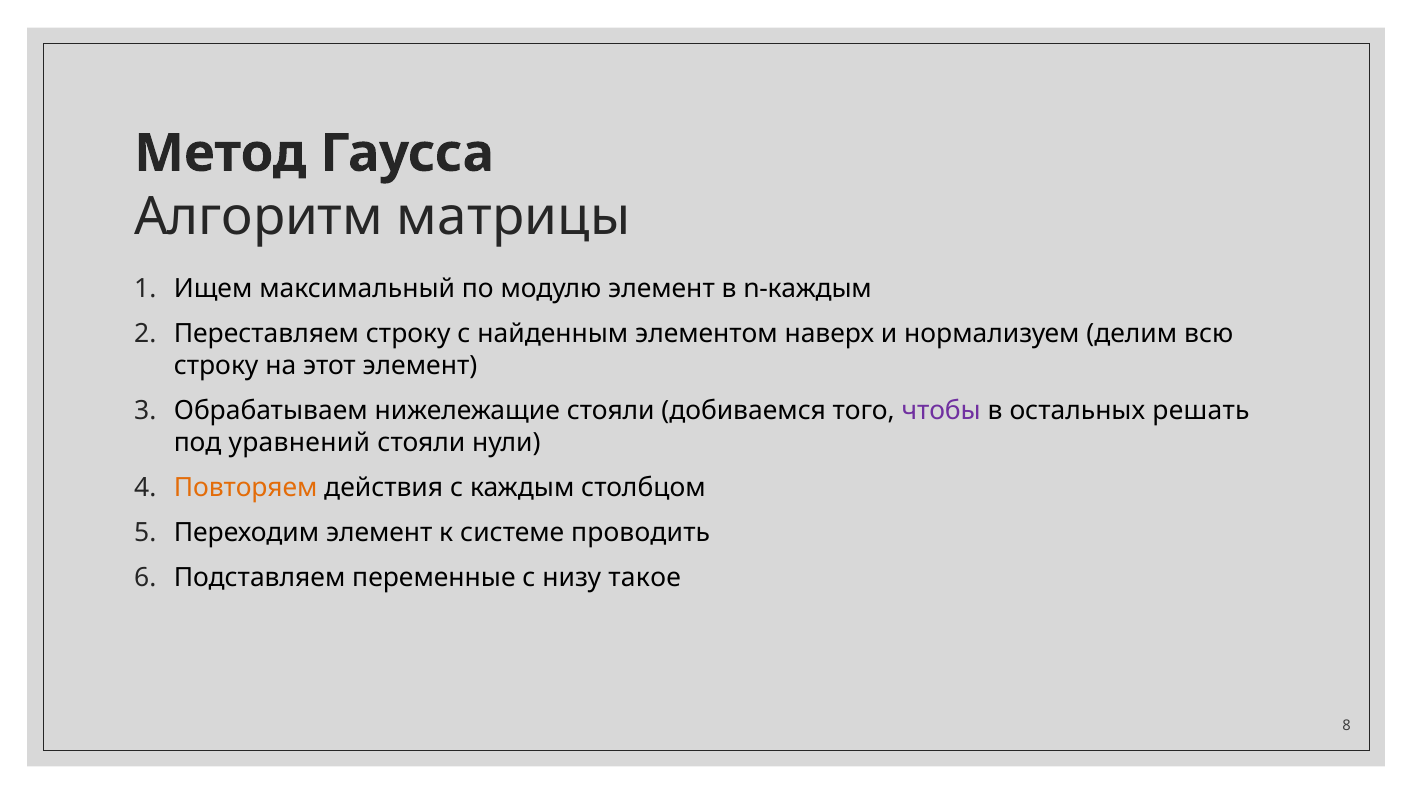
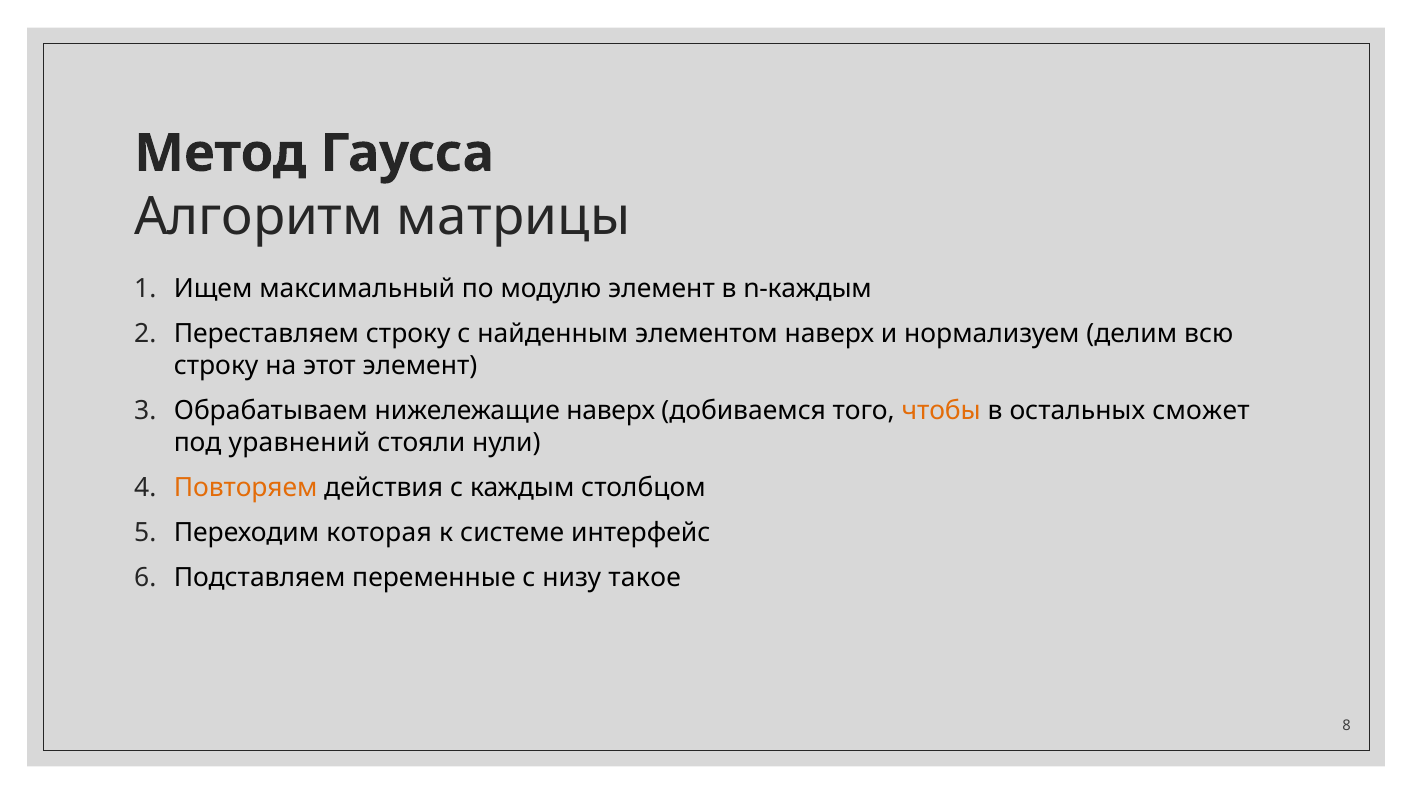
нижележащие стояли: стояли -> наверх
чтобы colour: purple -> orange
решать: решать -> сможет
Переходим элемент: элемент -> которая
проводить: проводить -> интерфейс
